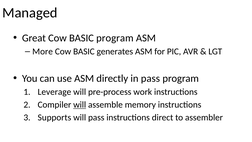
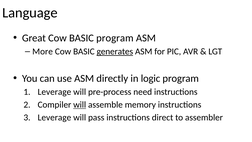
Managed: Managed -> Language
generates underline: none -> present
in pass: pass -> logic
work: work -> need
Supports at (54, 117): Supports -> Leverage
